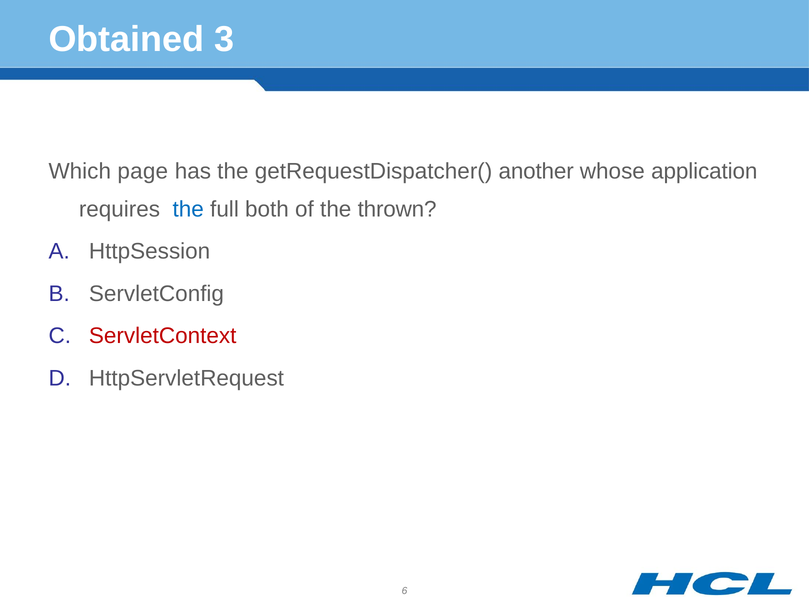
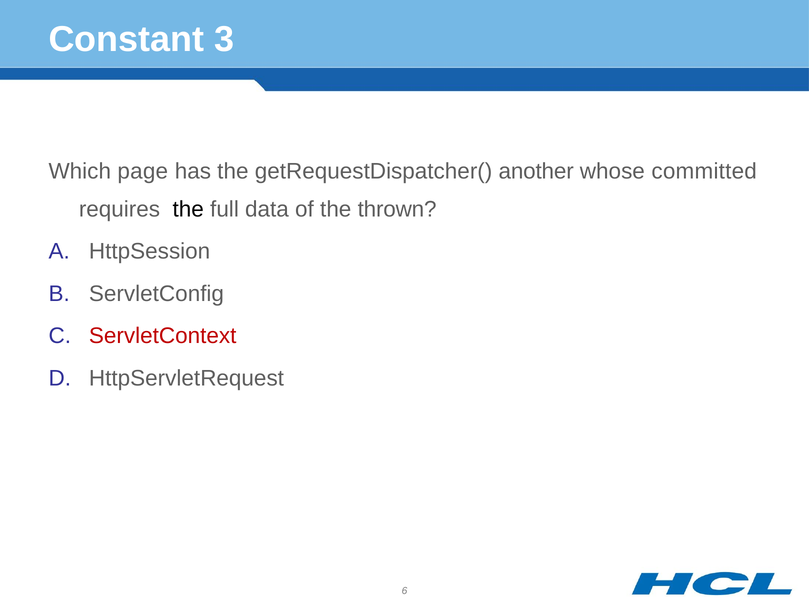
Obtained: Obtained -> Constant
application: application -> committed
the at (188, 209) colour: blue -> black
both: both -> data
